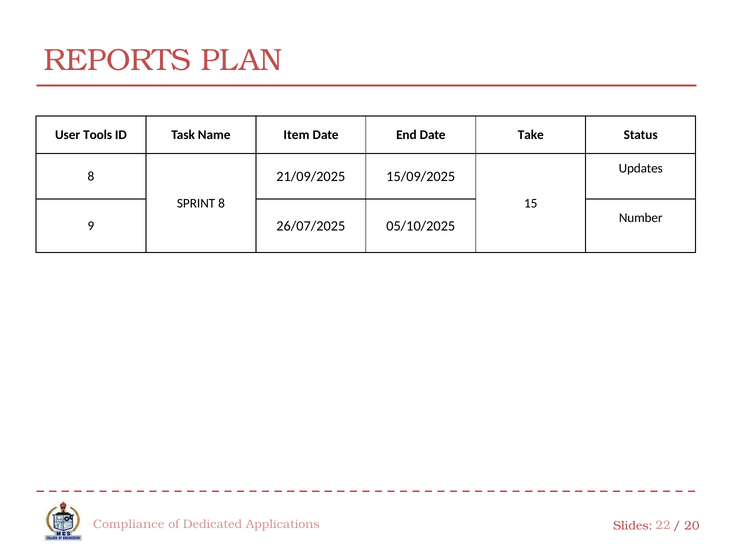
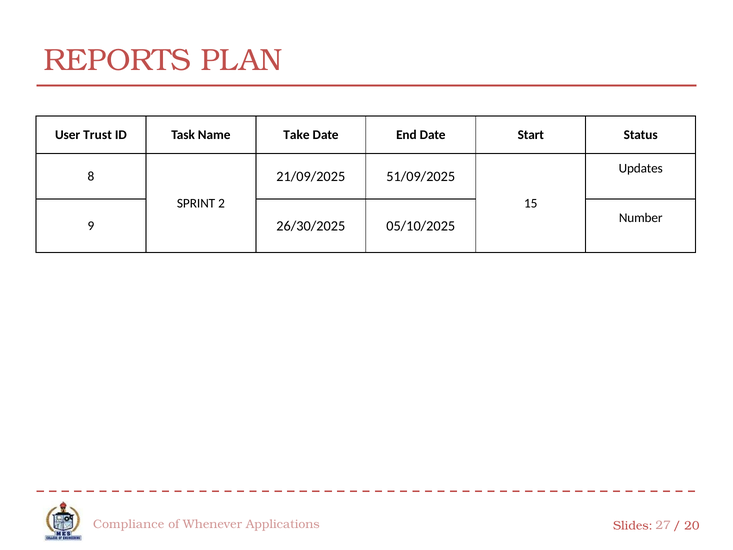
Tools: Tools -> Trust
Item: Item -> Take
Take: Take -> Start
15/09/2025: 15/09/2025 -> 51/09/2025
SPRINT 8: 8 -> 2
26/07/2025: 26/07/2025 -> 26/30/2025
Dedicated: Dedicated -> Whenever
22: 22 -> 27
